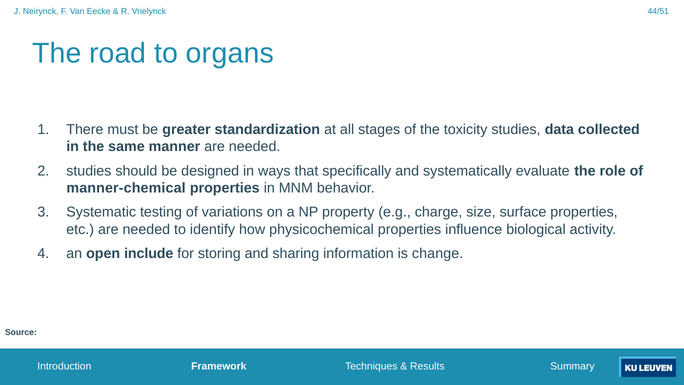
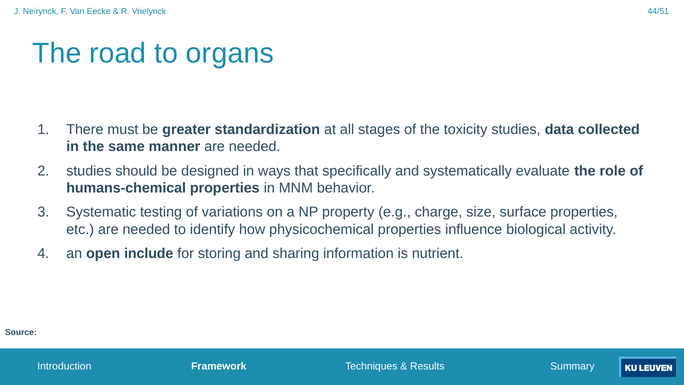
manner-chemical: manner-chemical -> humans-chemical
change: change -> nutrient
